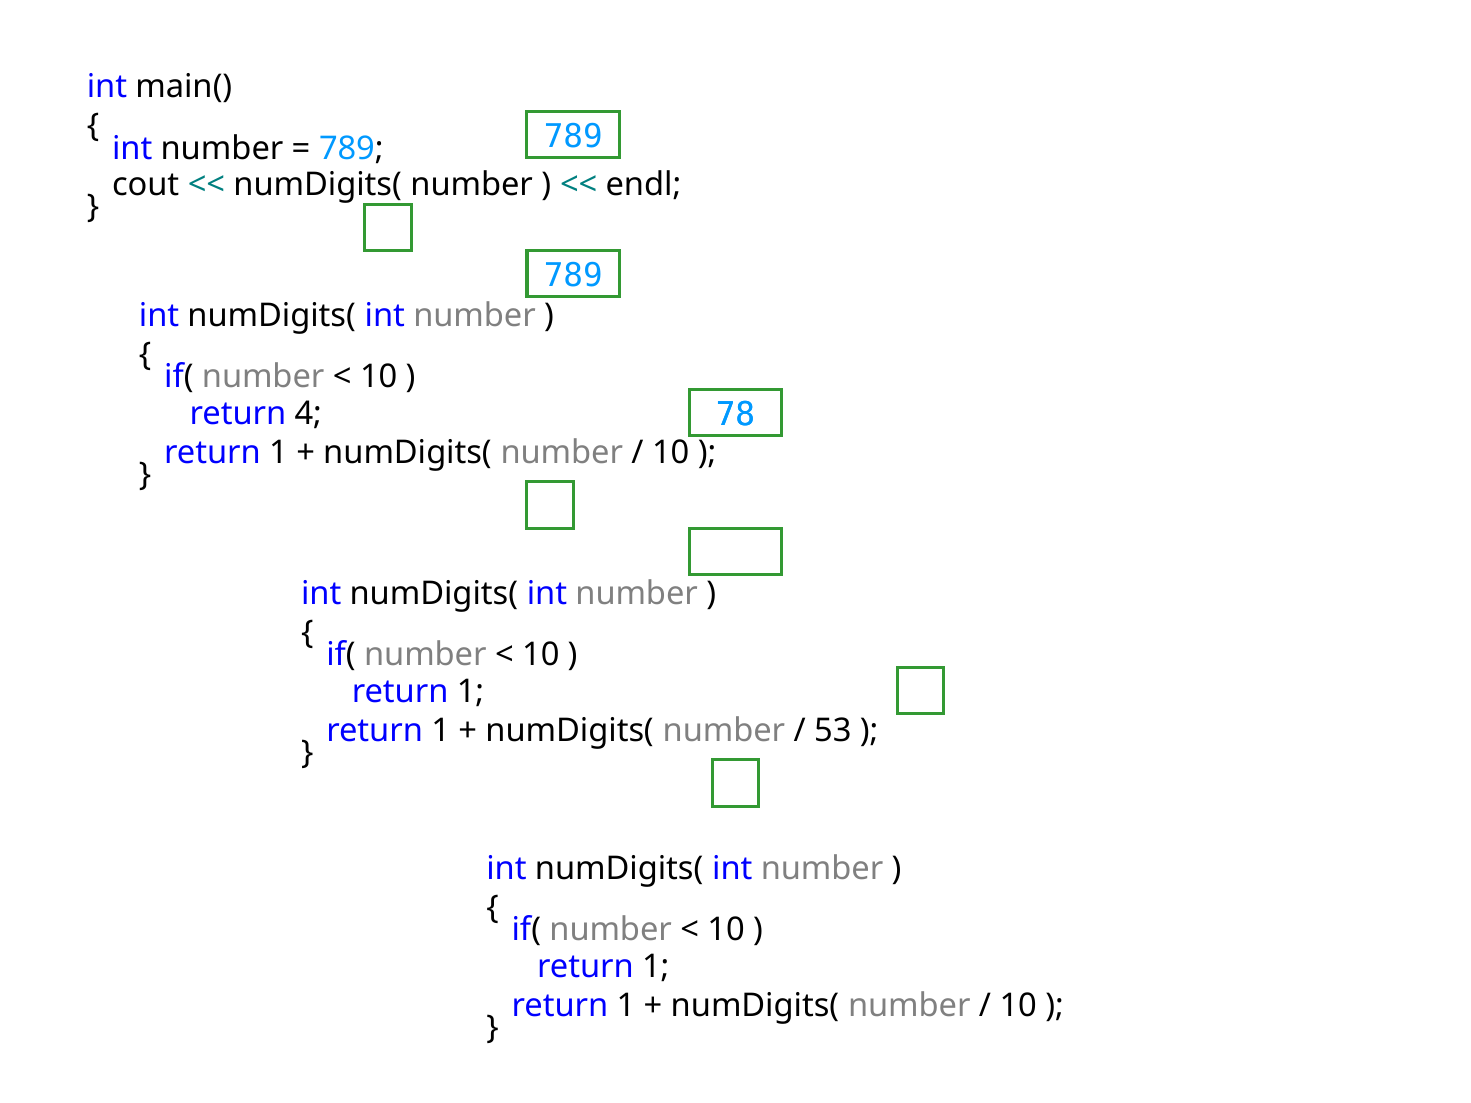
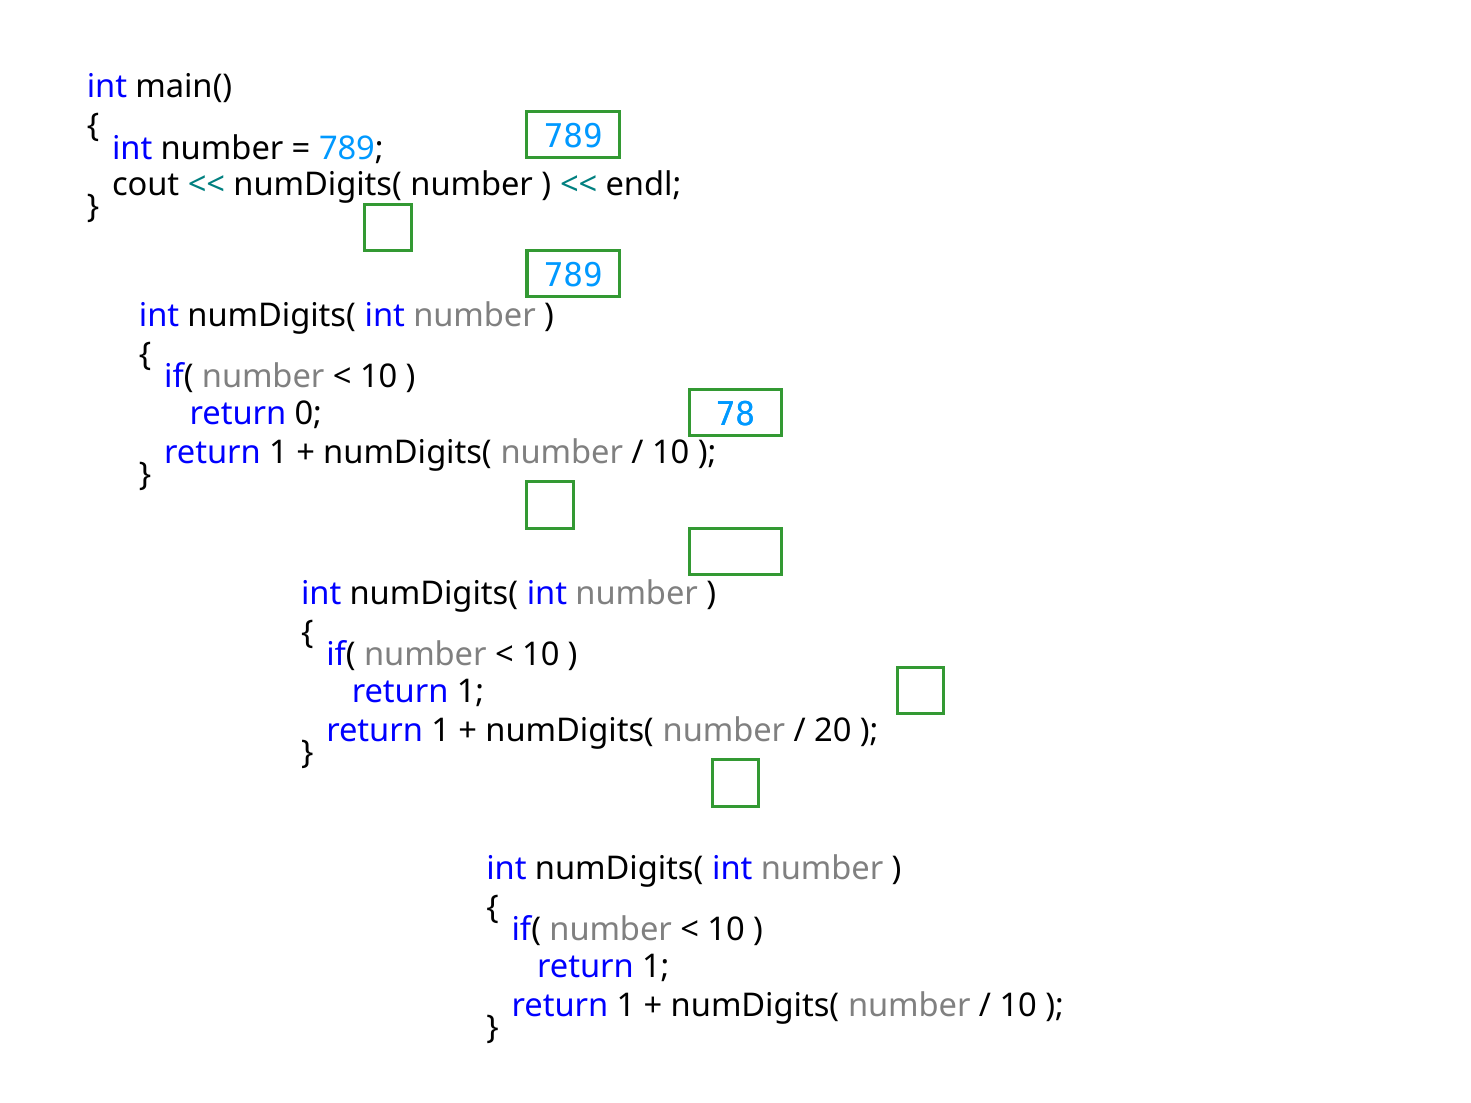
4: 4 -> 0
53: 53 -> 20
